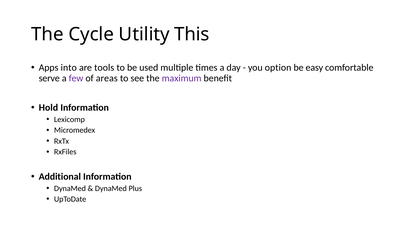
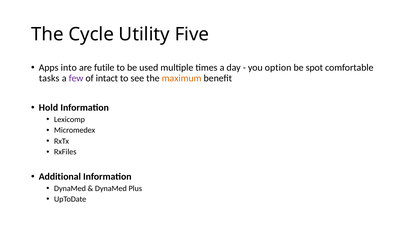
This: This -> Five
tools: tools -> futile
easy: easy -> spot
serve: serve -> tasks
areas: areas -> intact
maximum colour: purple -> orange
